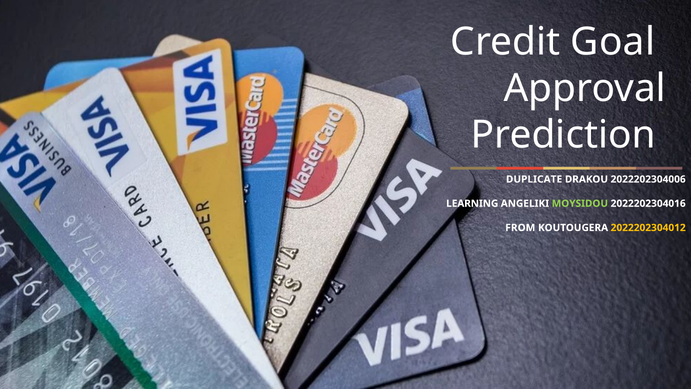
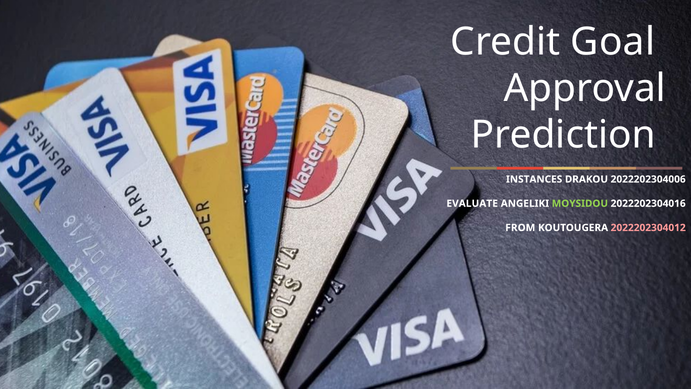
DUPLICATE: DUPLICATE -> INSTANCES
LEARNING: LEARNING -> EVALUATE
2022202304012 colour: yellow -> pink
